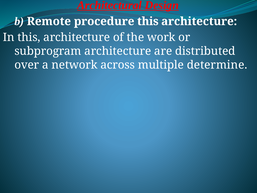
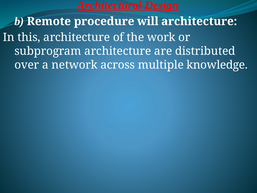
procedure this: this -> will
determine: determine -> knowledge
